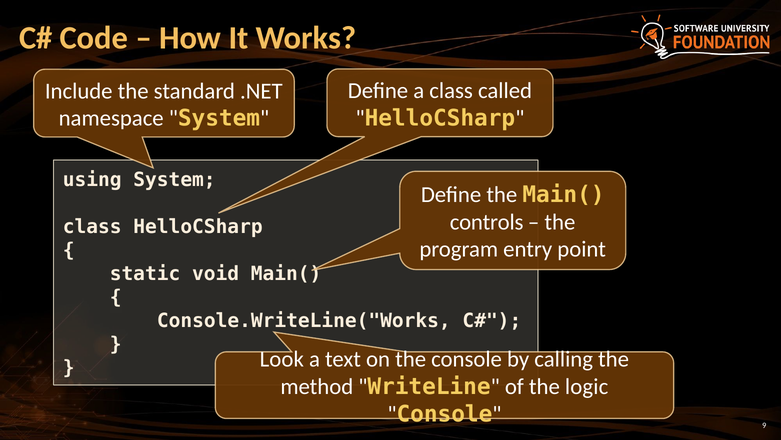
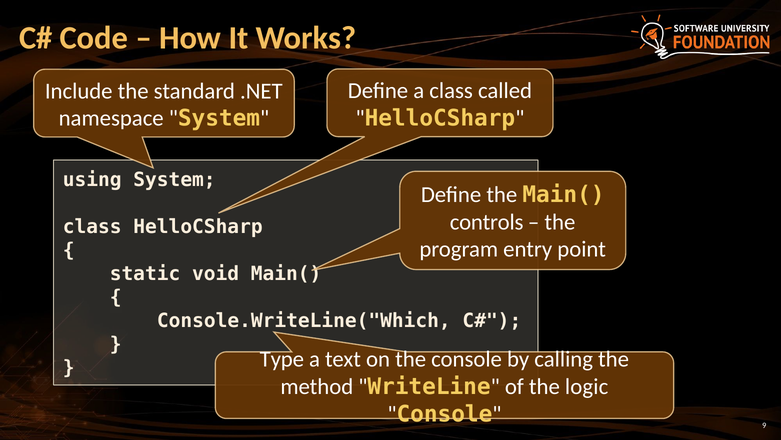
Console.WriteLine("Works: Console.WriteLine("Works -> Console.WriteLine("Which
Look: Look -> Type
